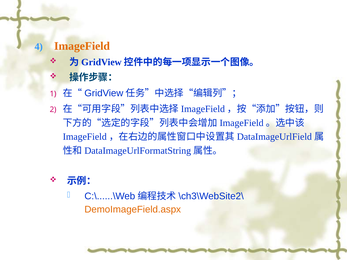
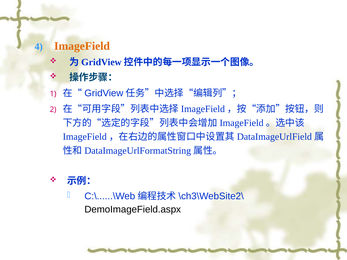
DemoImageField.aspx colour: orange -> black
